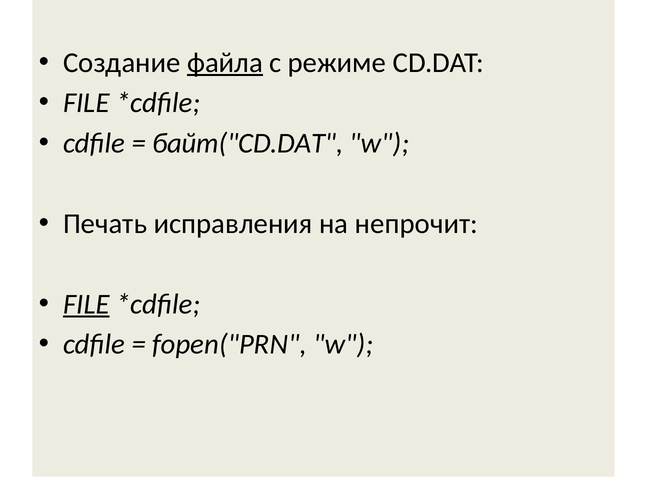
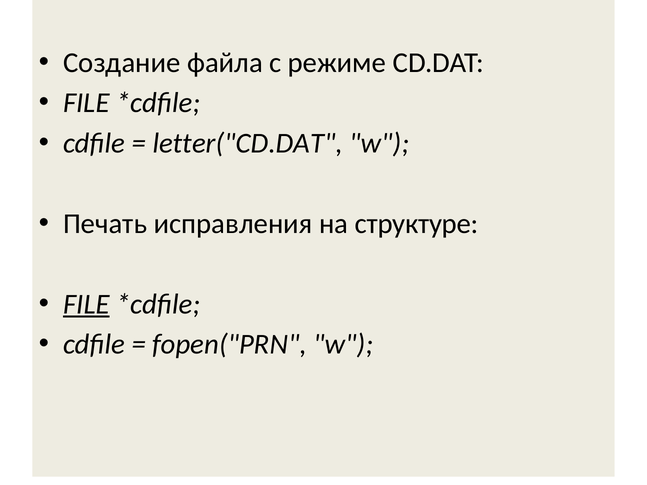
файла underline: present -> none
байт("CD.DAT: байт("CD.DAT -> letter("CD.DAT
непрочит: непрочит -> структуре
